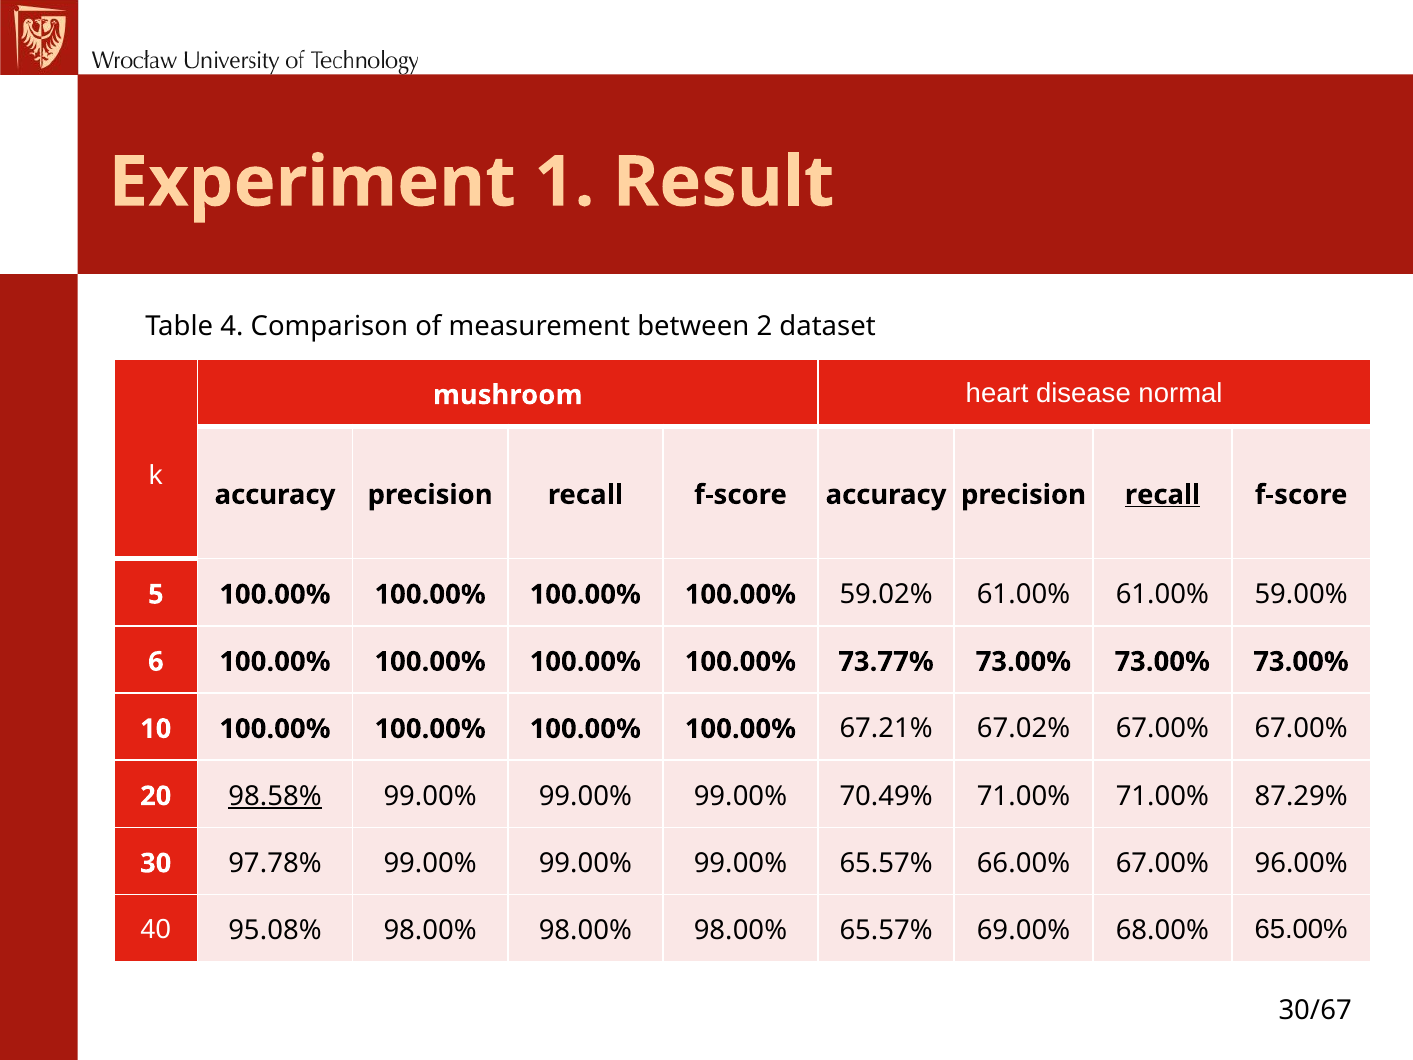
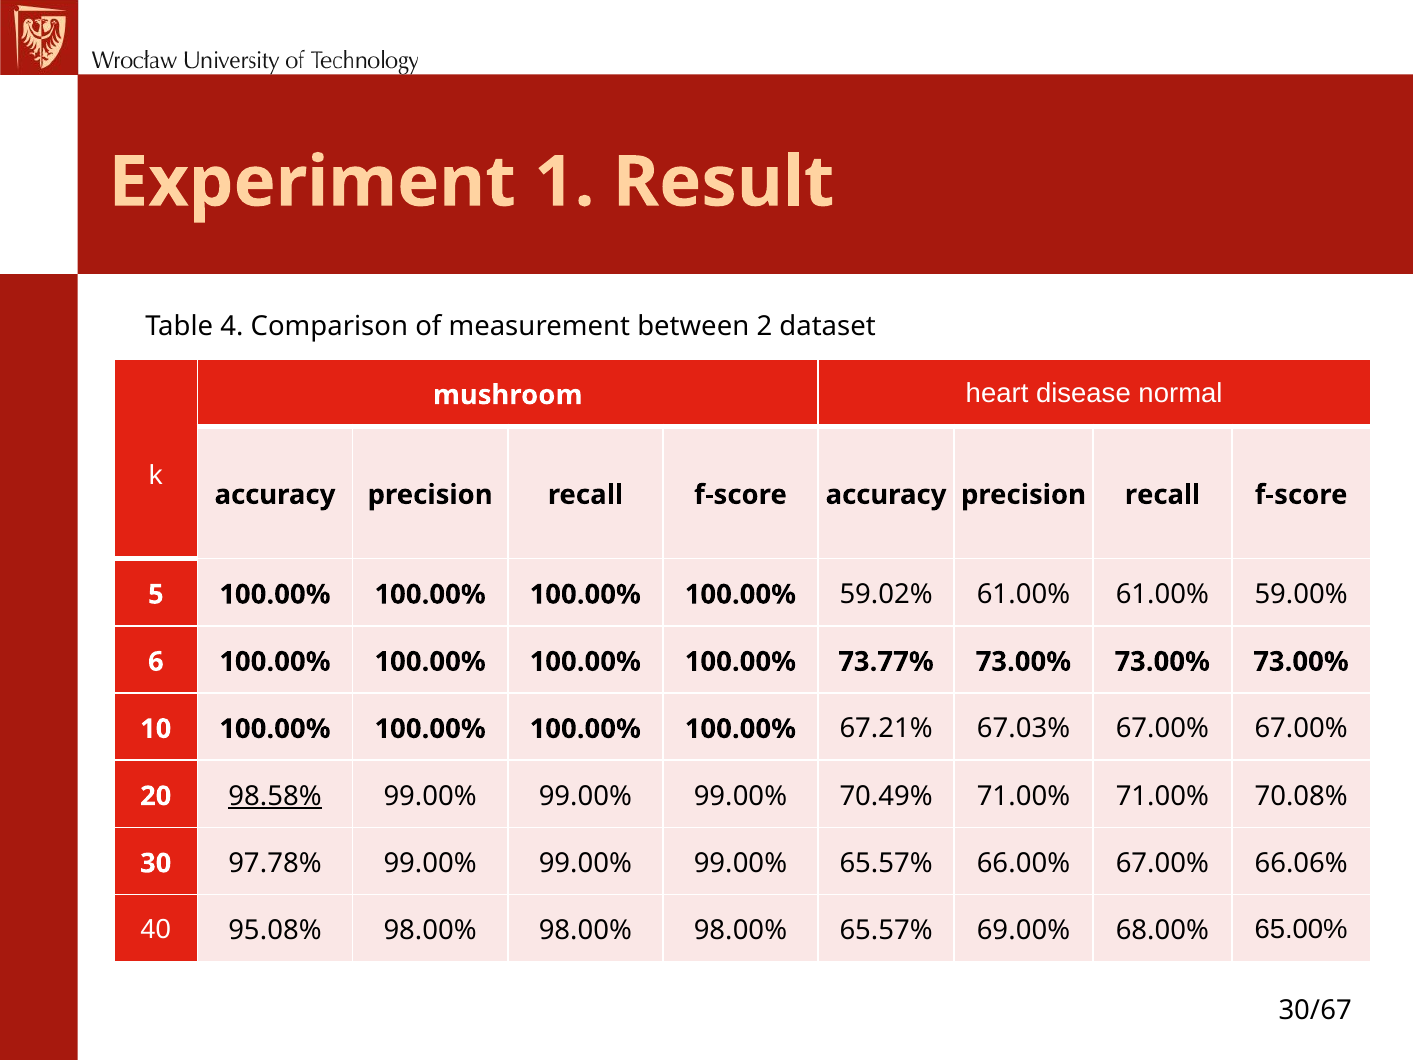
recall at (1162, 495) underline: present -> none
67.02%: 67.02% -> 67.03%
87.29%: 87.29% -> 70.08%
96.00%: 96.00% -> 66.06%
